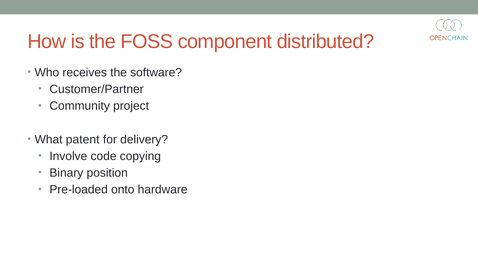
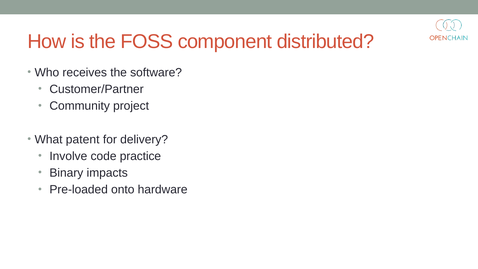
copying: copying -> practice
position: position -> impacts
